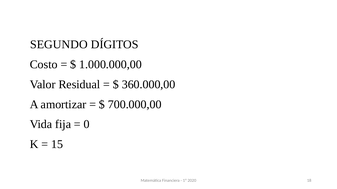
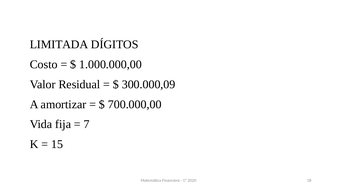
SEGUNDO: SEGUNDO -> LIMITADA
360.000,00: 360.000,00 -> 300.000,09
0: 0 -> 7
